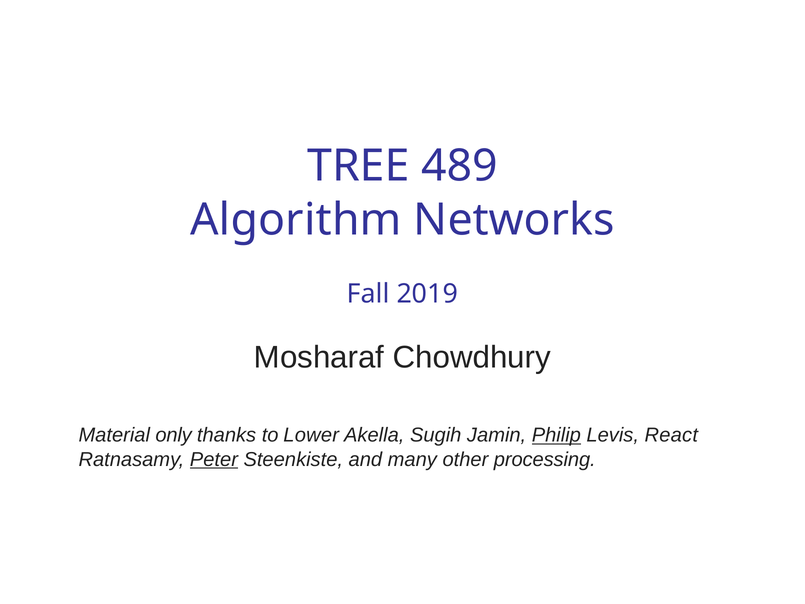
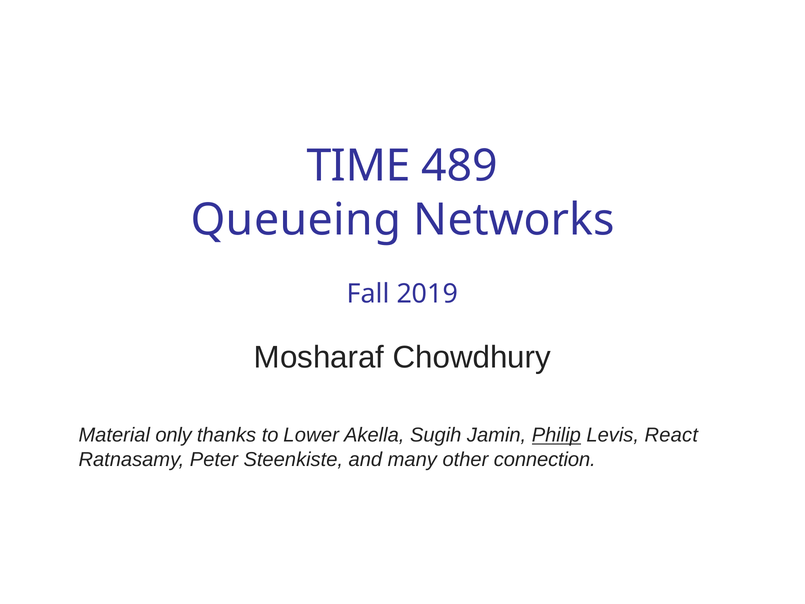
TREE: TREE -> TIME
Algorithm: Algorithm -> Queueing
Peter underline: present -> none
processing: processing -> connection
